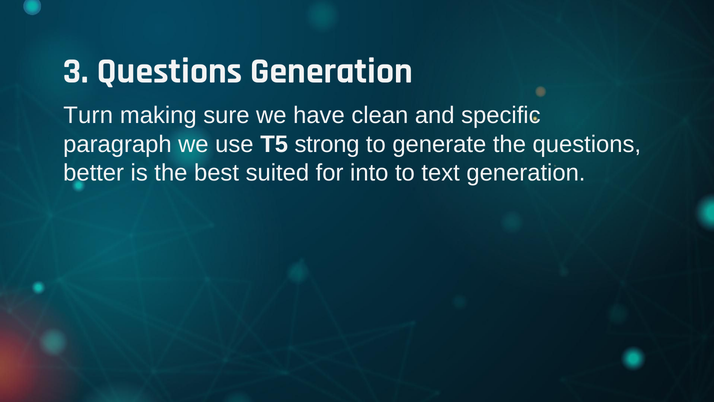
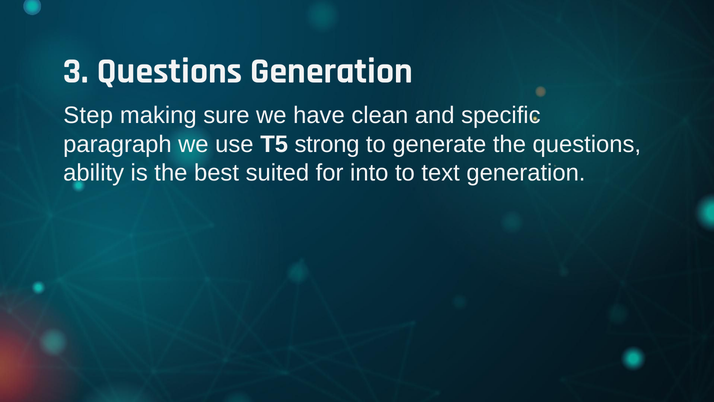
Turn: Turn -> Step
better: better -> ability
